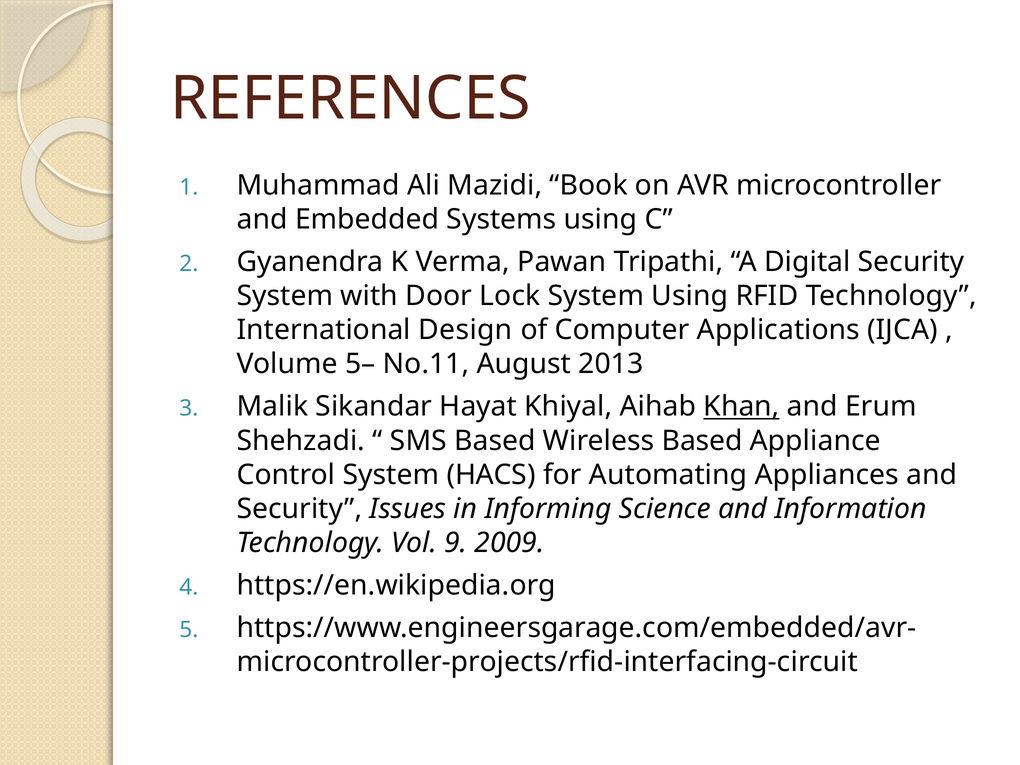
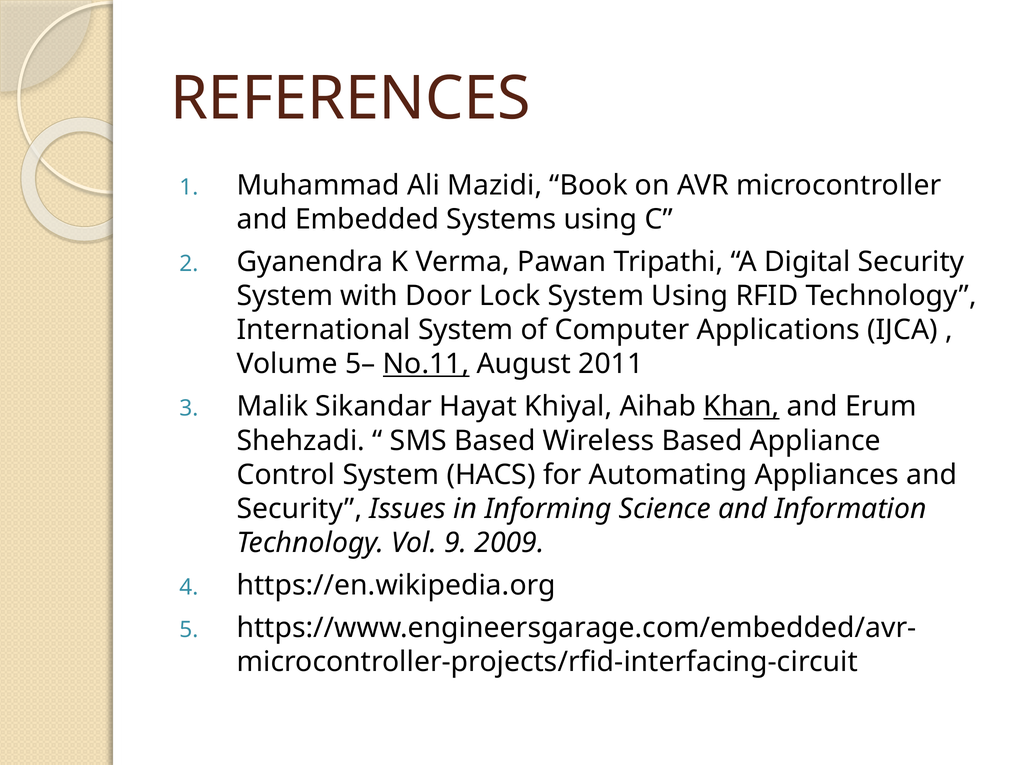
International Design: Design -> System
No.11 underline: none -> present
2013: 2013 -> 2011
